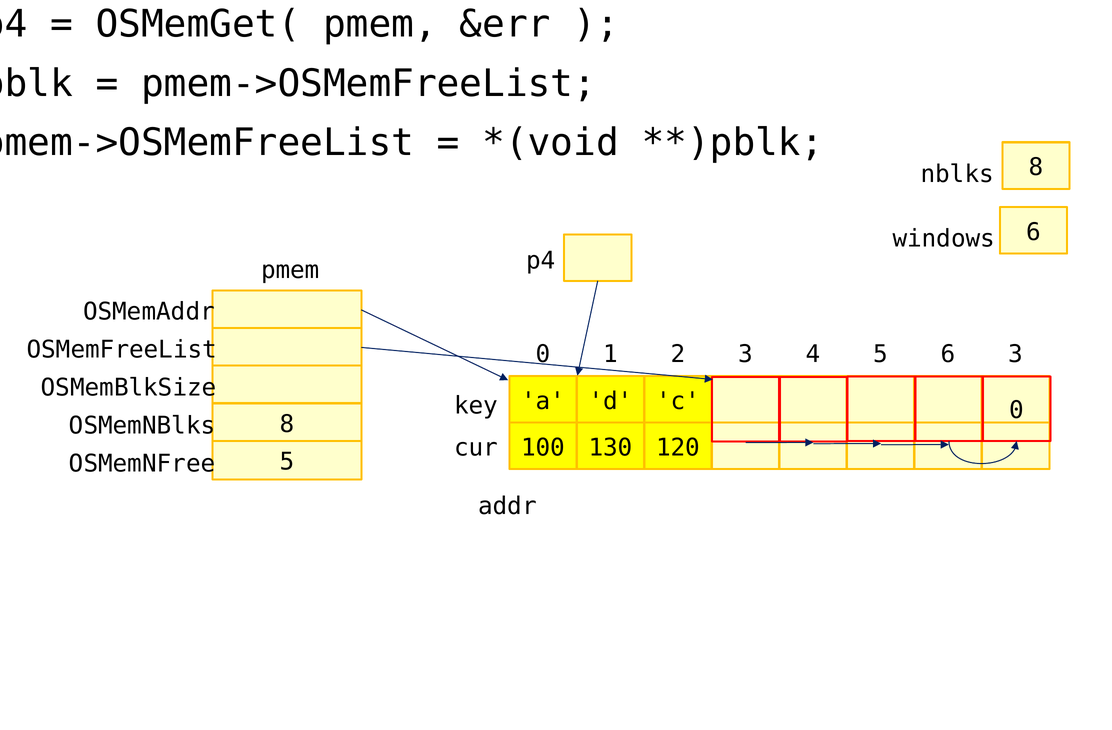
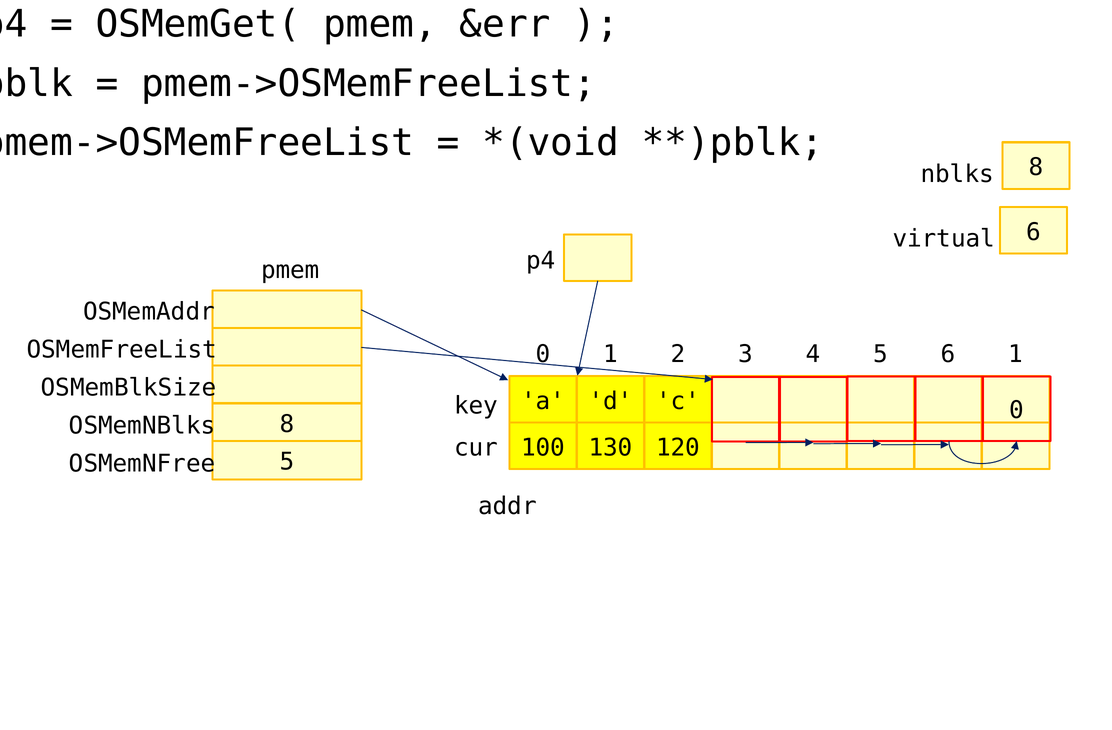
windows: windows -> virtual
6 3: 3 -> 1
